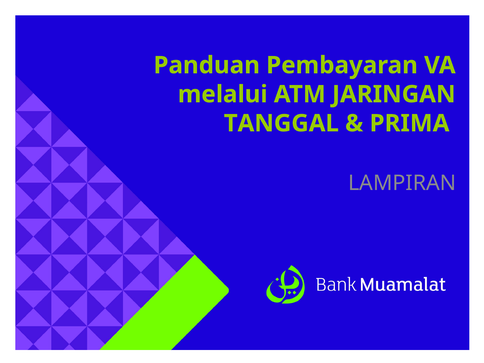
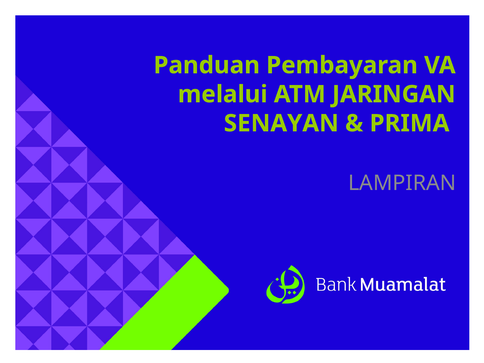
TANGGAL: TANGGAL -> SENAYAN
